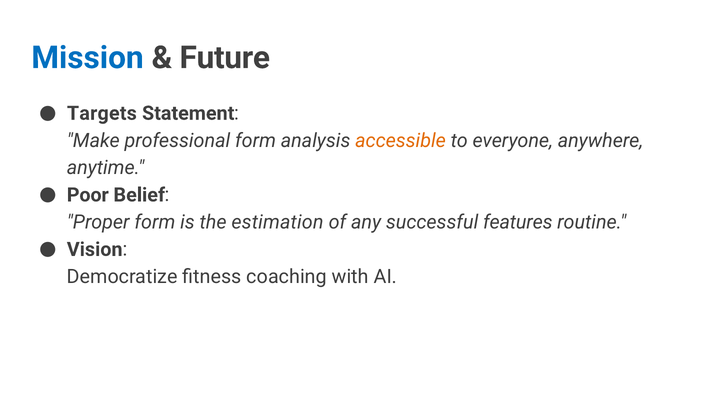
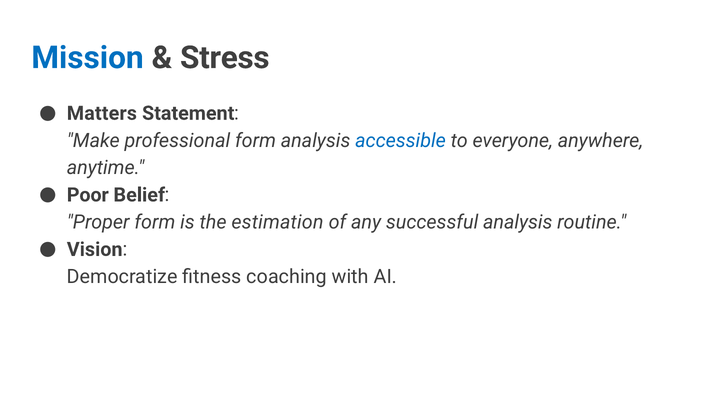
Future: Future -> Stress
Targets: Targets -> Matters
accessible colour: orange -> blue
successful features: features -> analysis
